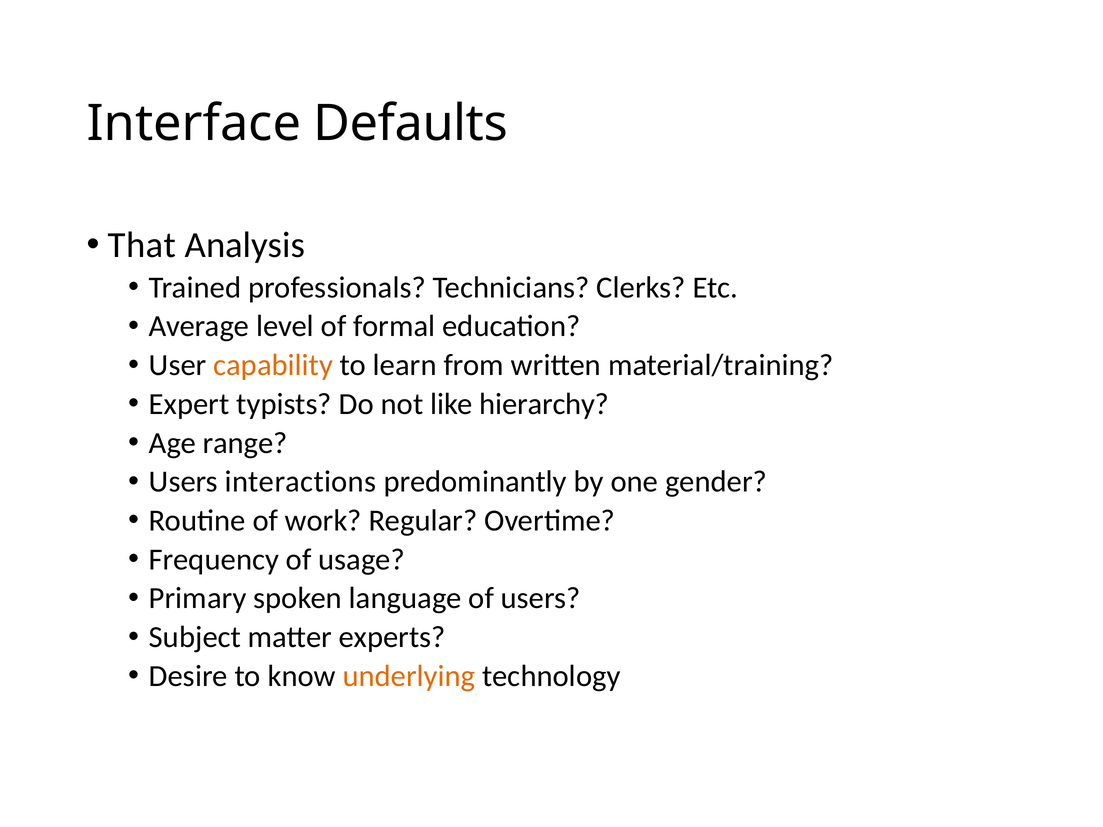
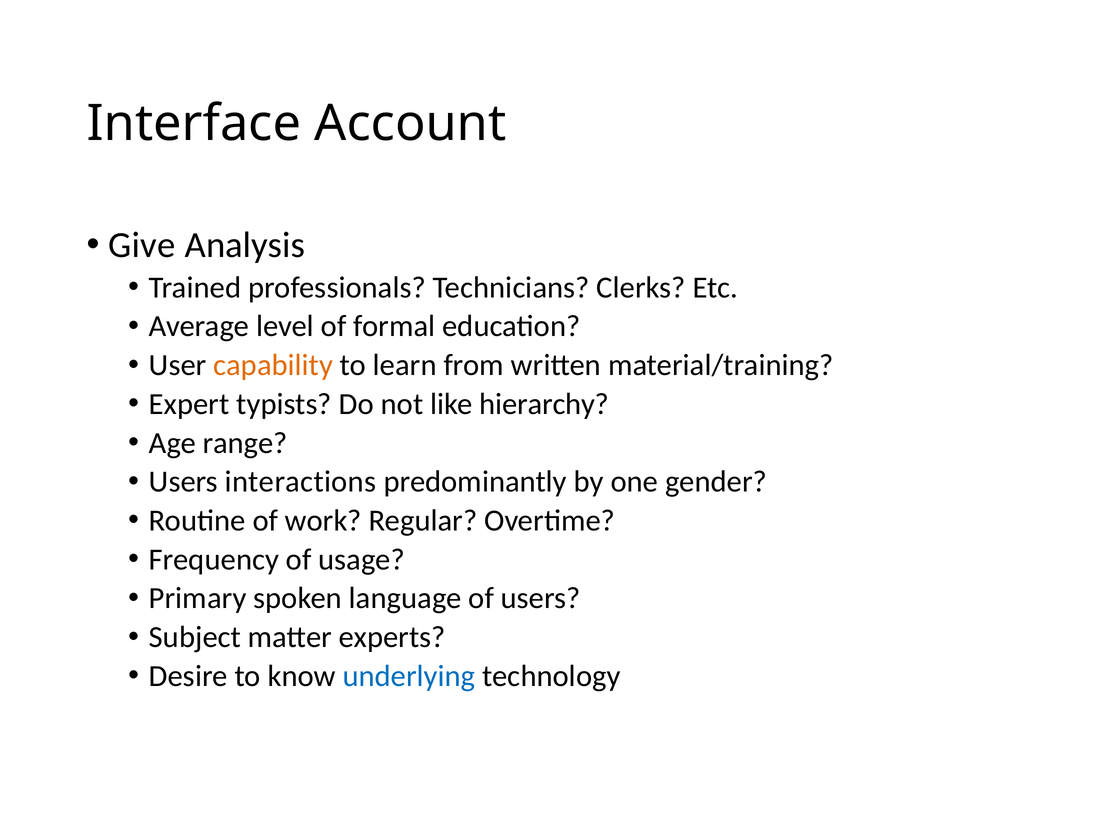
Defaults: Defaults -> Account
That: That -> Give
underlying colour: orange -> blue
